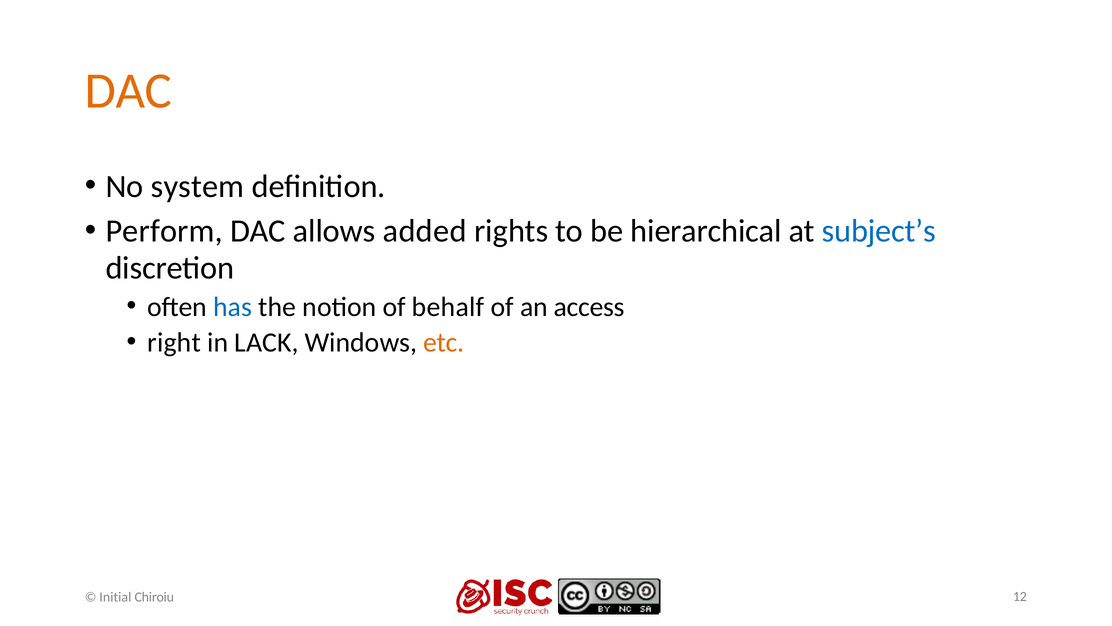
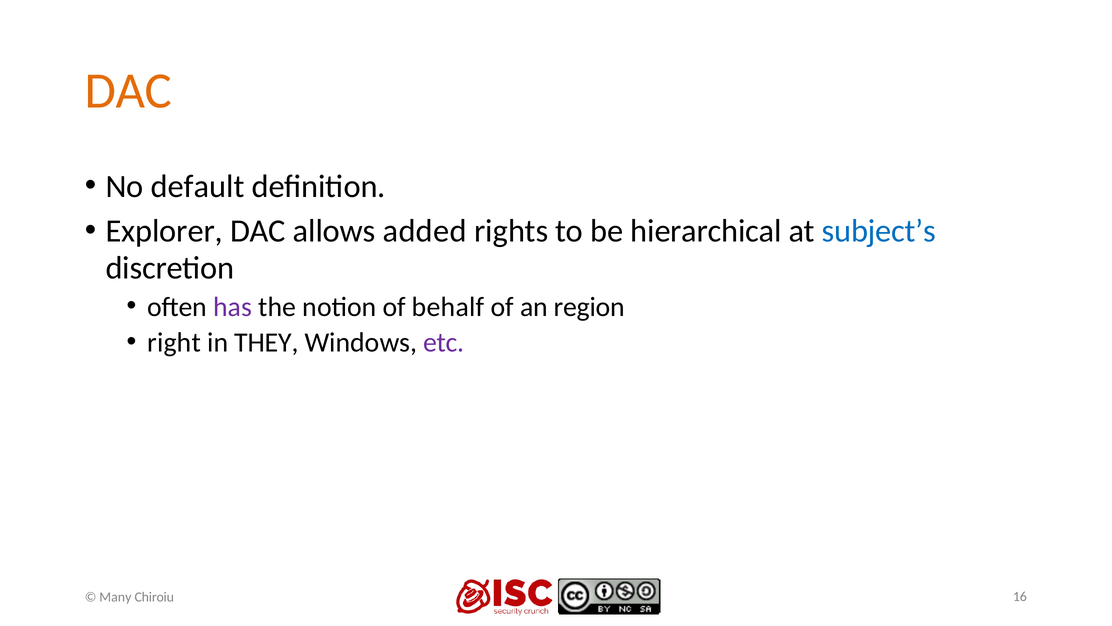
system: system -> default
Perform: Perform -> Explorer
has colour: blue -> purple
access: access -> region
LACK: LACK -> THEY
etc colour: orange -> purple
Initial: Initial -> Many
12: 12 -> 16
